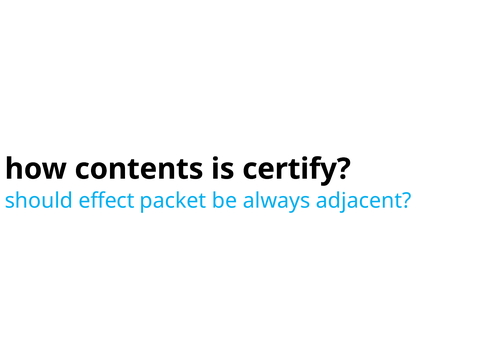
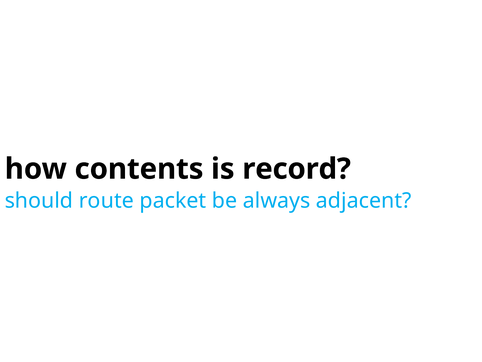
certify: certify -> record
effect: effect -> route
